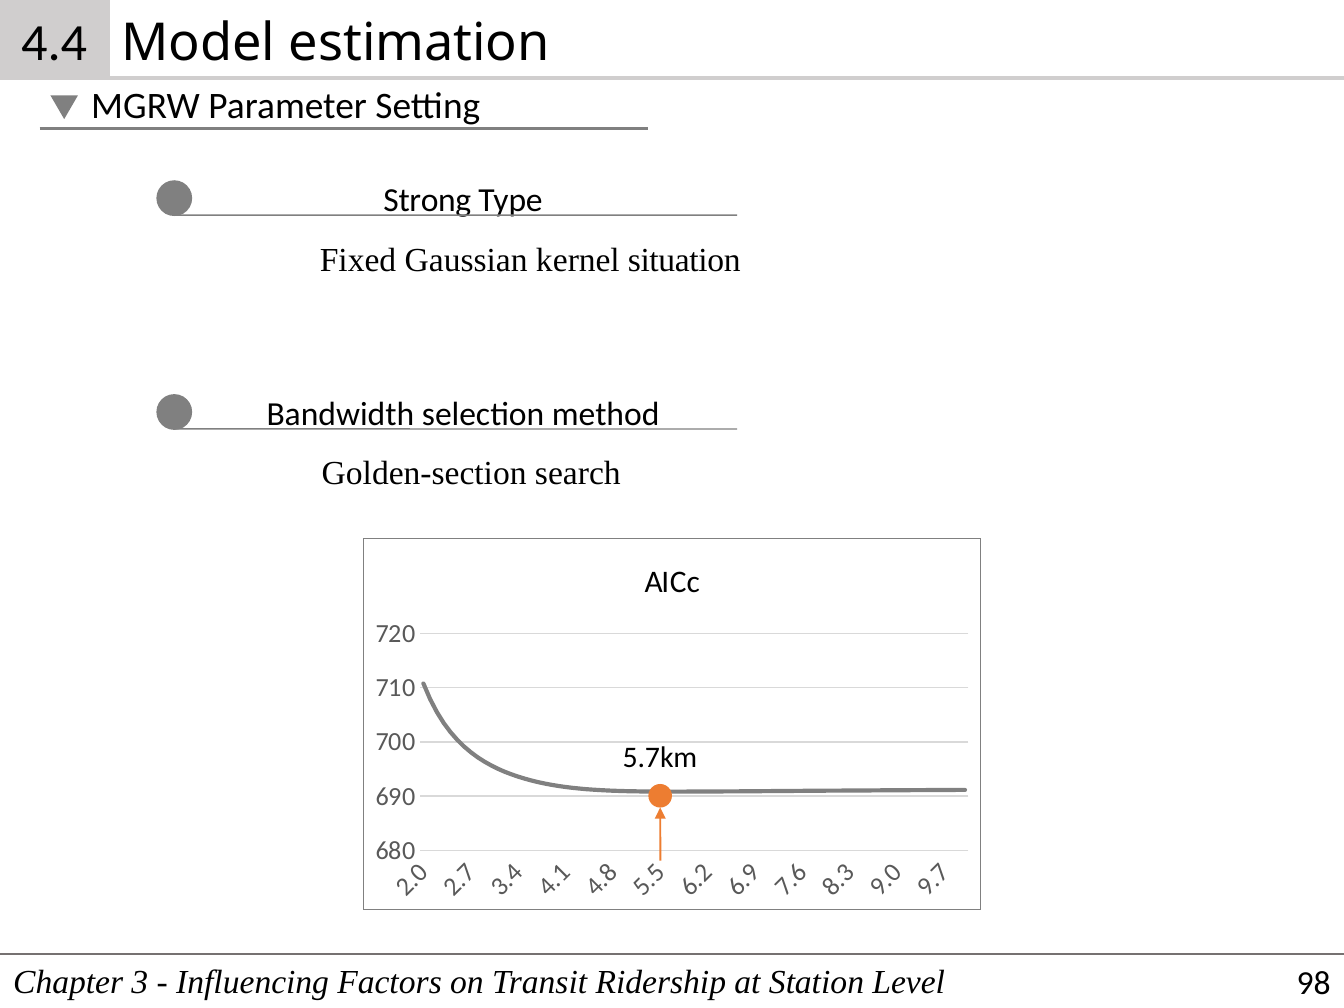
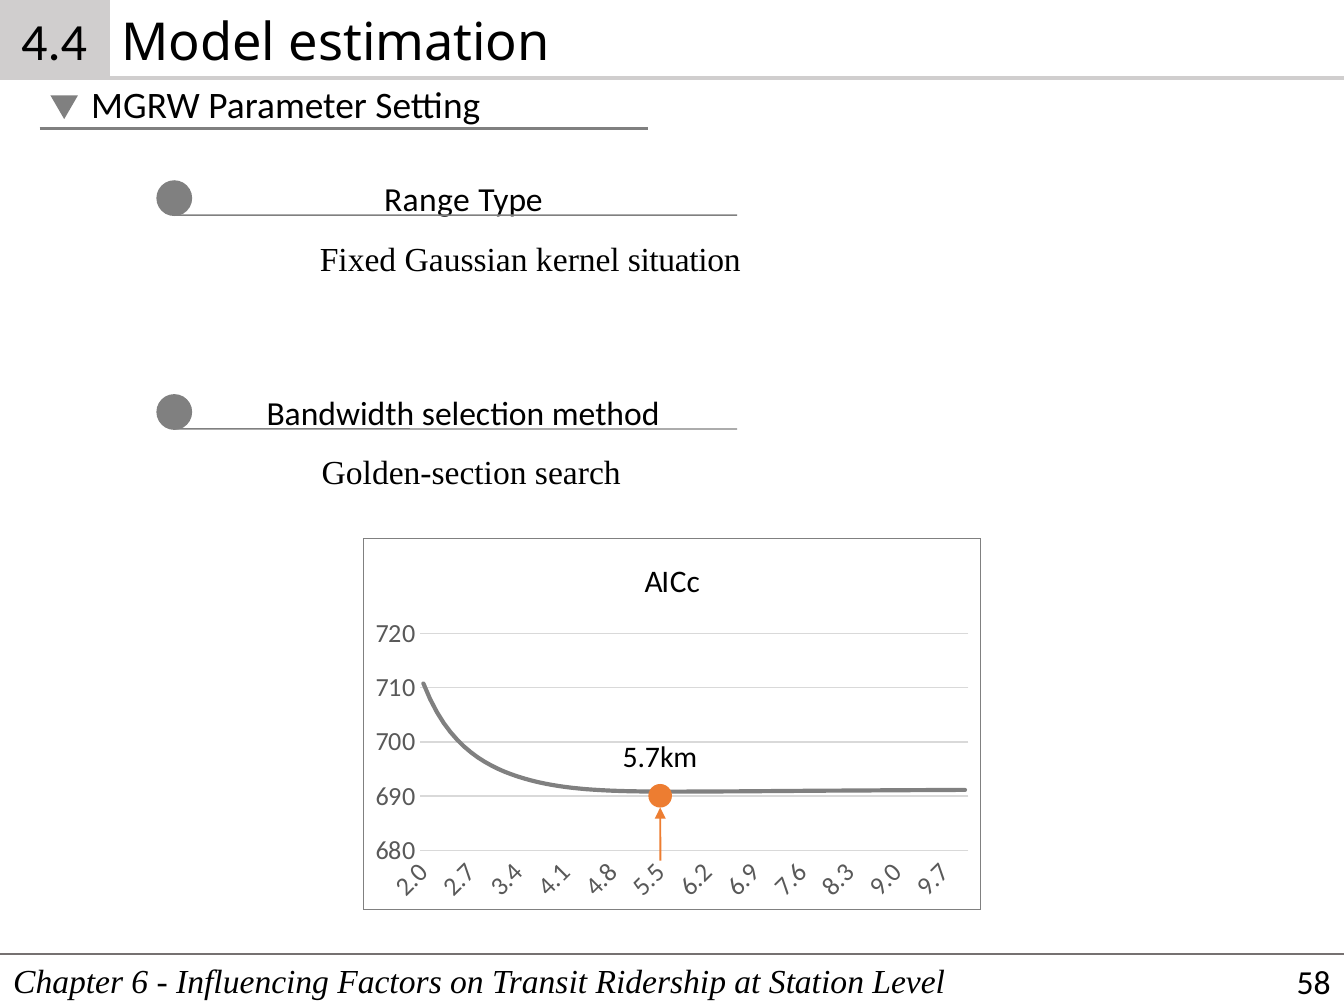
Strong: Strong -> Range
Chapter 3: 3 -> 6
98: 98 -> 58
